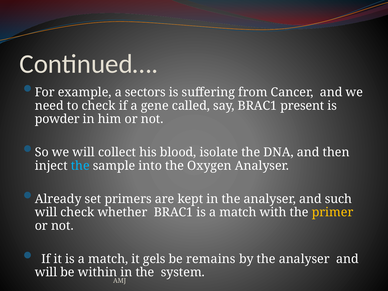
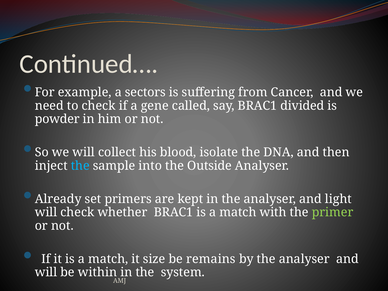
present: present -> divided
Oxygen: Oxygen -> Outside
such: such -> light
primer colour: yellow -> light green
gels: gels -> size
